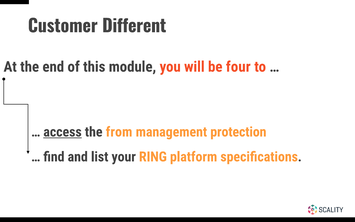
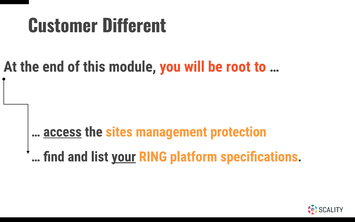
four: four -> root
from: from -> sites
your underline: none -> present
